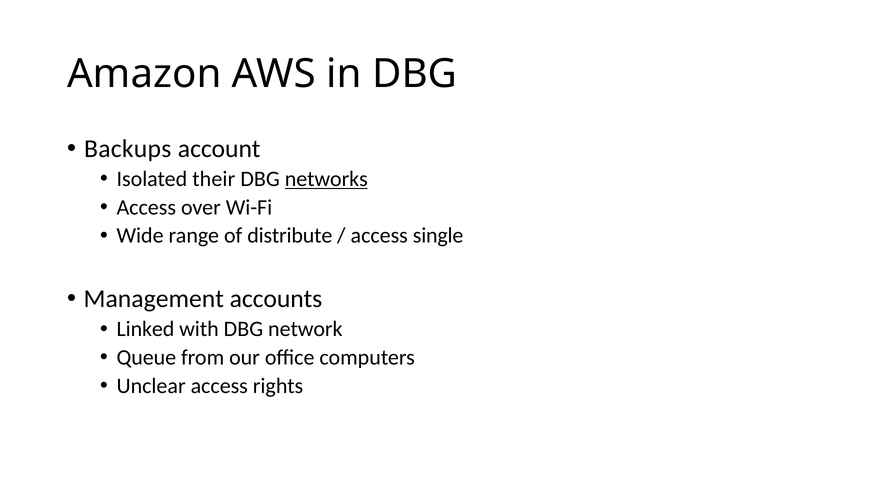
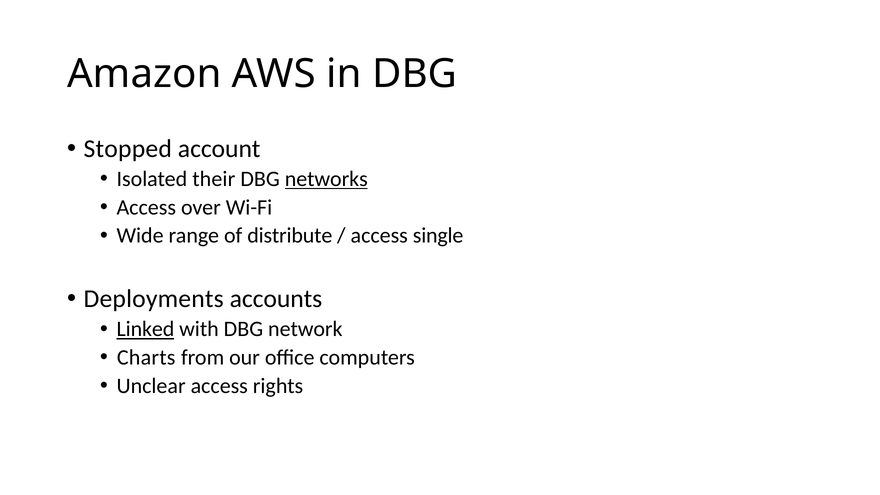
Backups: Backups -> Stopped
Management: Management -> Deployments
Linked underline: none -> present
Queue: Queue -> Charts
